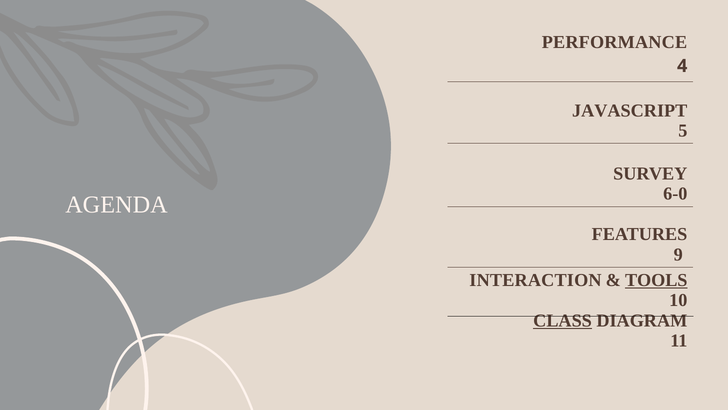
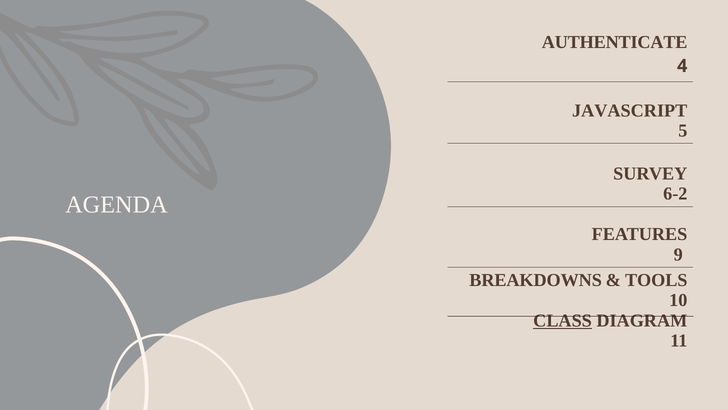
PERFORMANCE: PERFORMANCE -> AUTHENTICATE
6-0: 6-0 -> 6-2
INTERACTION: INTERACTION -> BREAKDOWNS
TOOLS underline: present -> none
